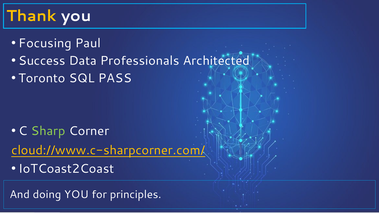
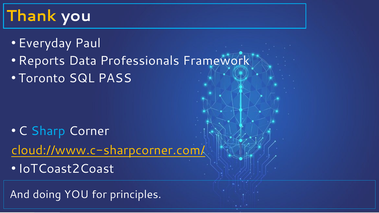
Focusing: Focusing -> Everyday
Success: Success -> Reports
Architected: Architected -> Framework
Sharp colour: light green -> light blue
